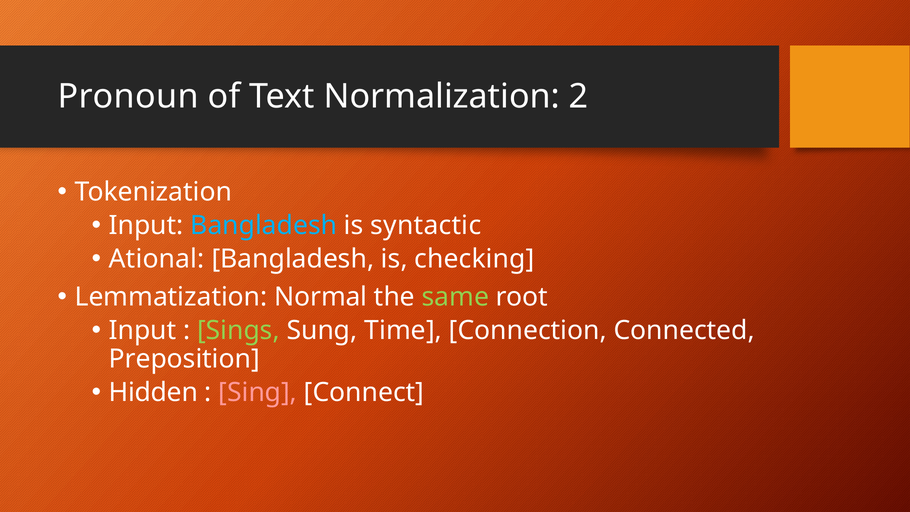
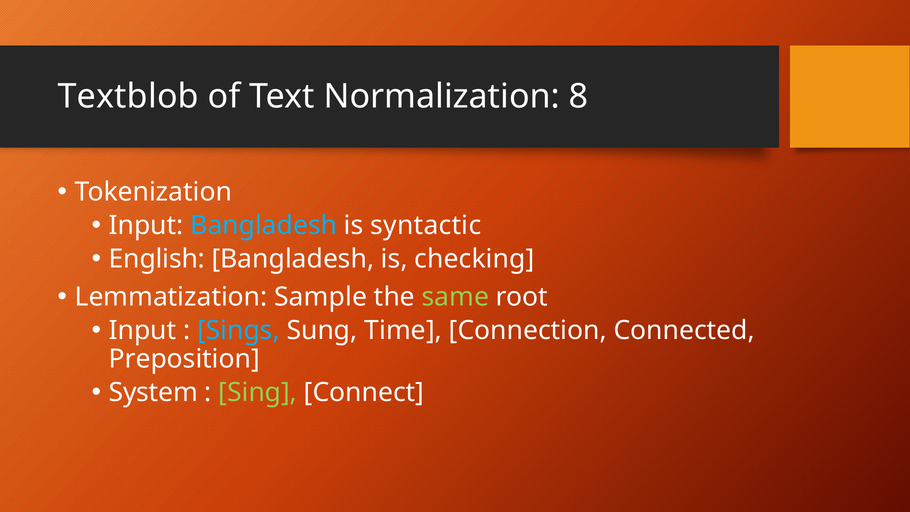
Pronoun: Pronoun -> Textblob
2: 2 -> 8
Ational: Ational -> English
Normal: Normal -> Sample
Sings colour: light green -> light blue
Hidden: Hidden -> System
Sing colour: pink -> light green
